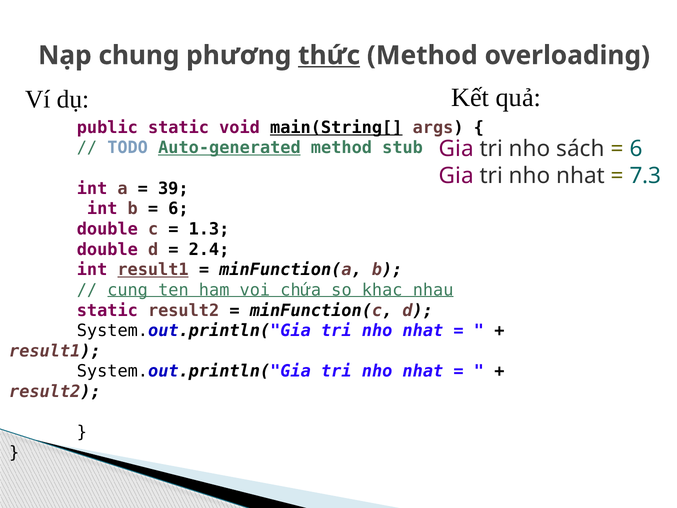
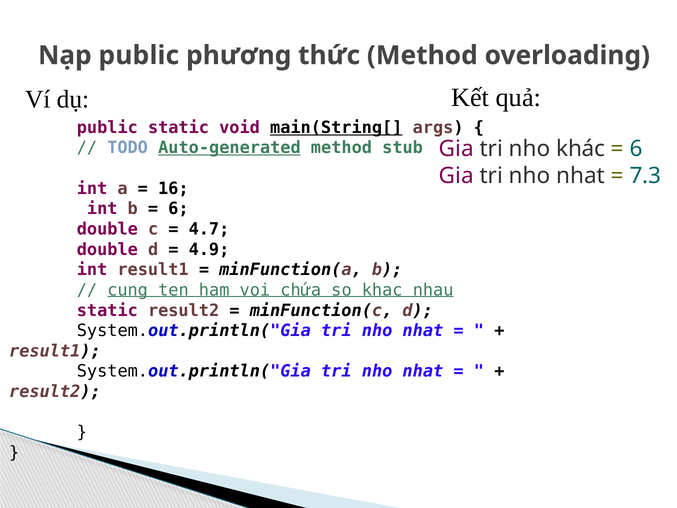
Nạp chung: chung -> public
thức underline: present -> none
sách: sách -> khác
39: 39 -> 16
1.3: 1.3 -> 4.7
2.4: 2.4 -> 4.9
result1 at (153, 270) underline: present -> none
